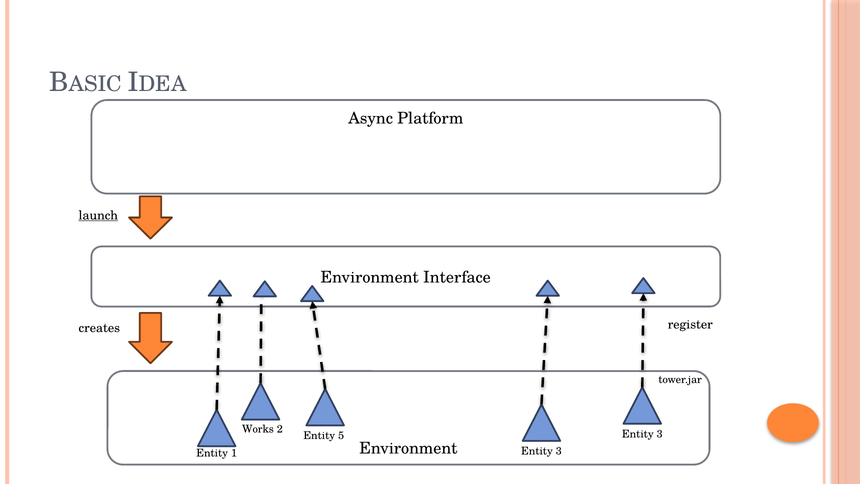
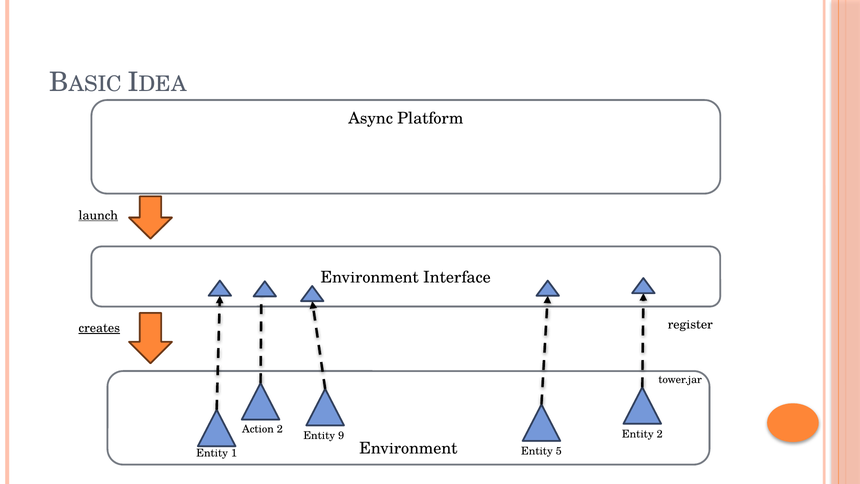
creates underline: none -> present
Works: Works -> Action
3 at (660, 434): 3 -> 2
5: 5 -> 9
3 at (559, 451): 3 -> 5
